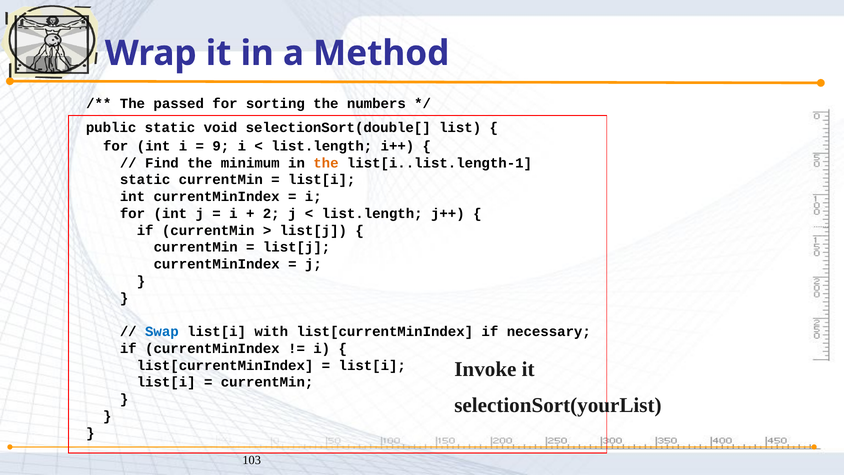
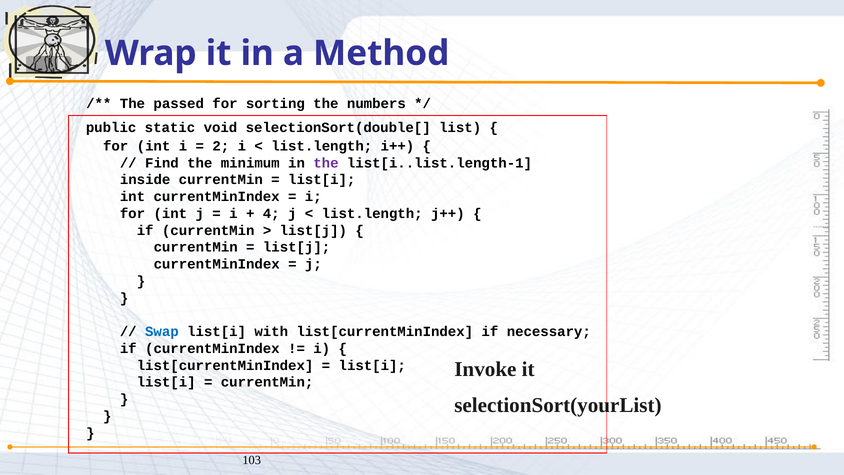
9: 9 -> 2
the at (326, 163) colour: orange -> purple
static at (145, 180): static -> inside
2: 2 -> 4
